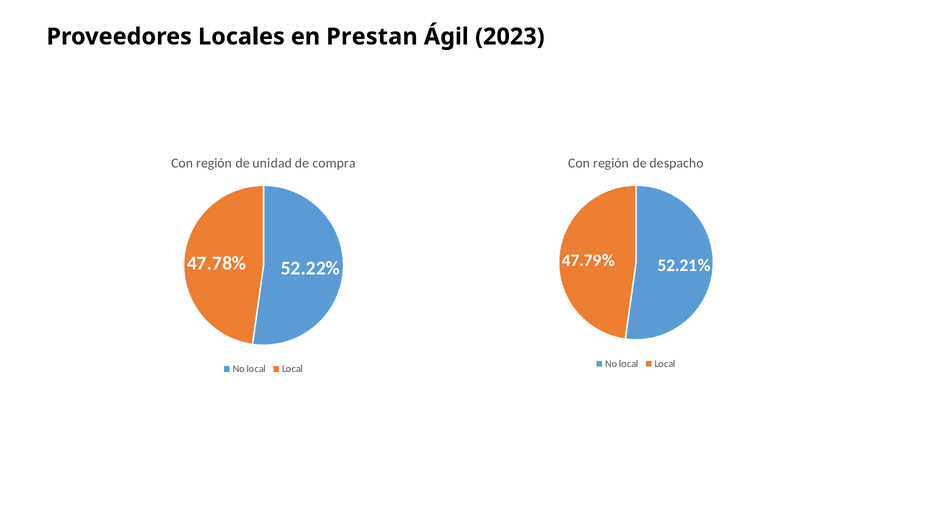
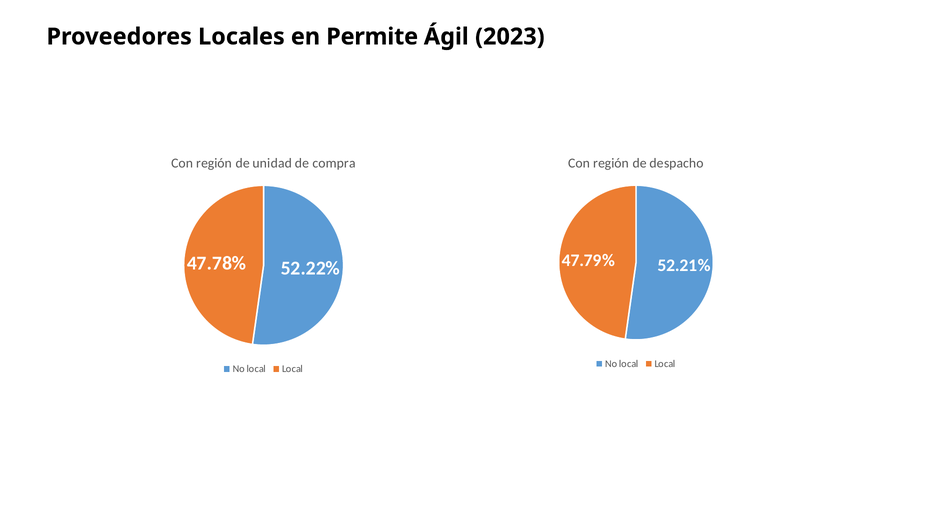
Prestan: Prestan -> Permite
